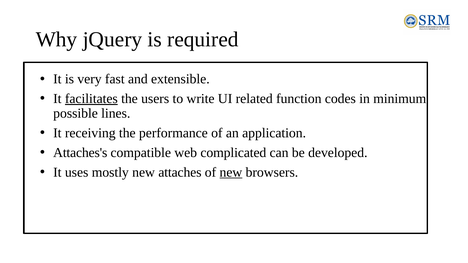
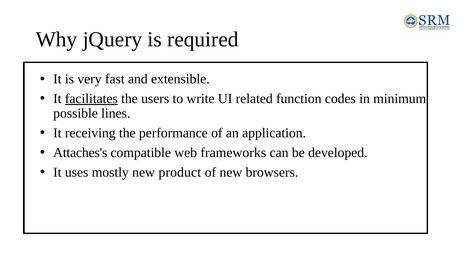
complicated: complicated -> frameworks
attaches: attaches -> product
new at (231, 172) underline: present -> none
